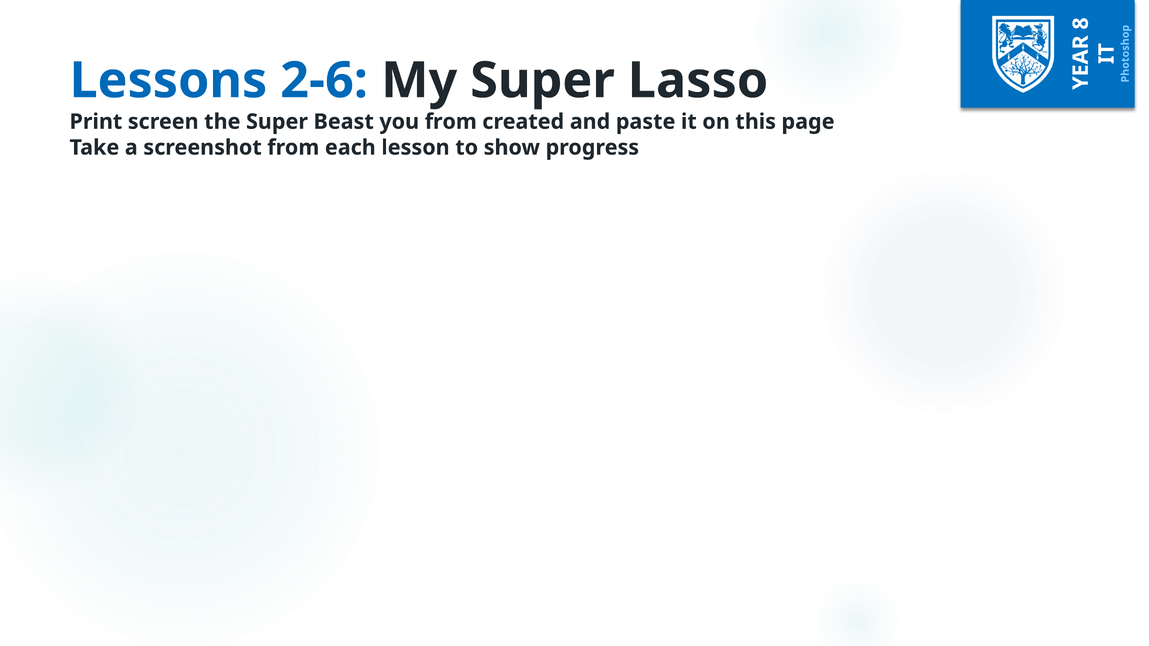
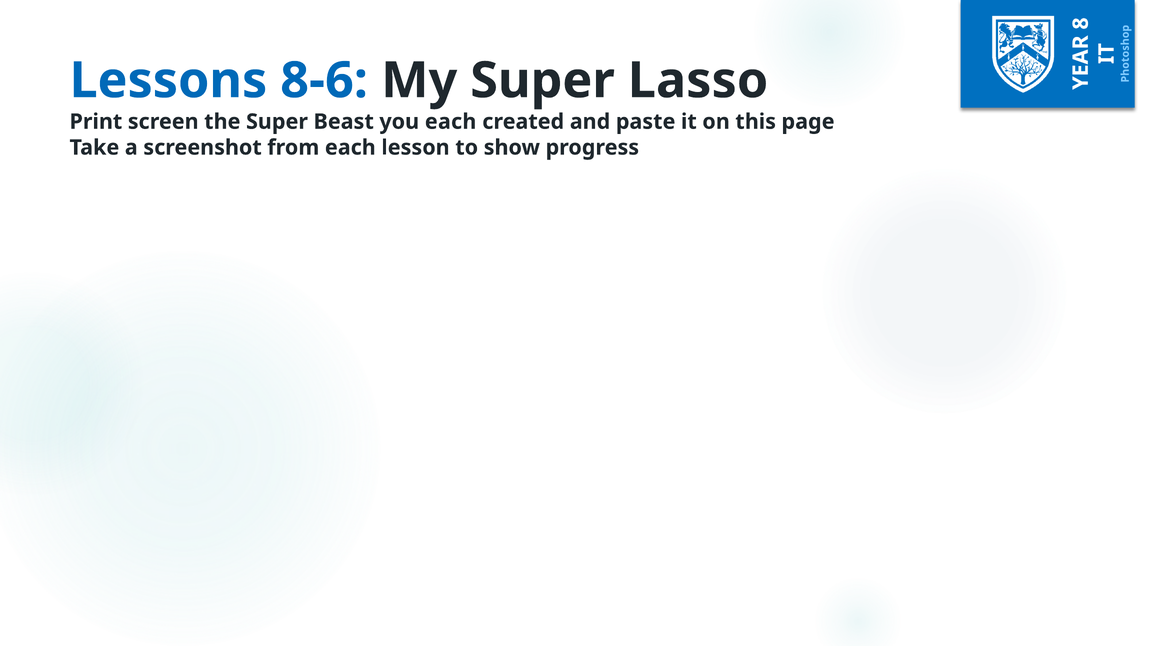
2-6: 2-6 -> 8-6
you from: from -> each
